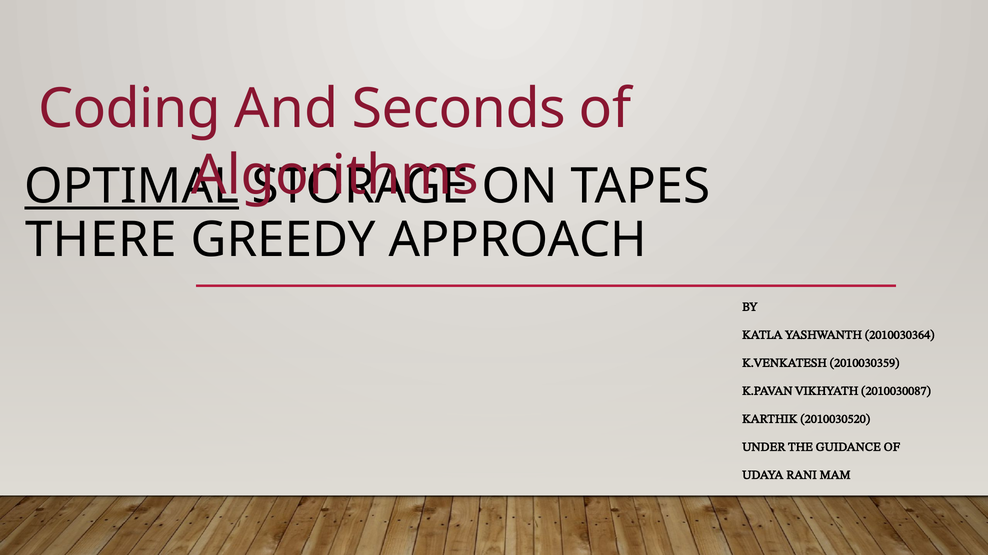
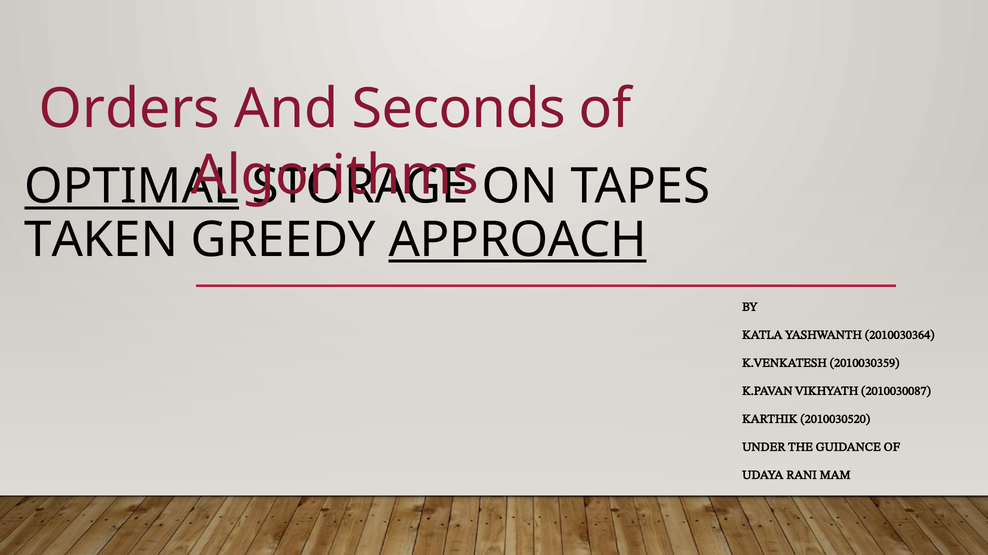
Coding: Coding -> Orders
THERE: THERE -> TAKEN
APPROACH underline: none -> present
